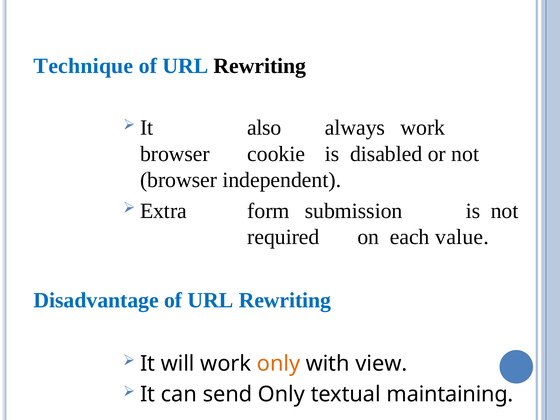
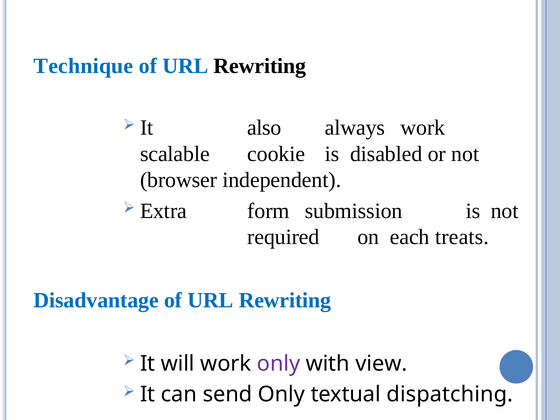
browser at (175, 154): browser -> scalable
value: value -> treats
only at (279, 364) colour: orange -> purple
maintaining: maintaining -> dispatching
